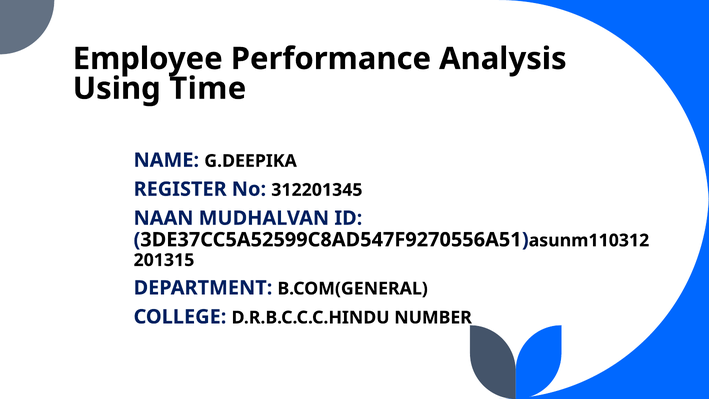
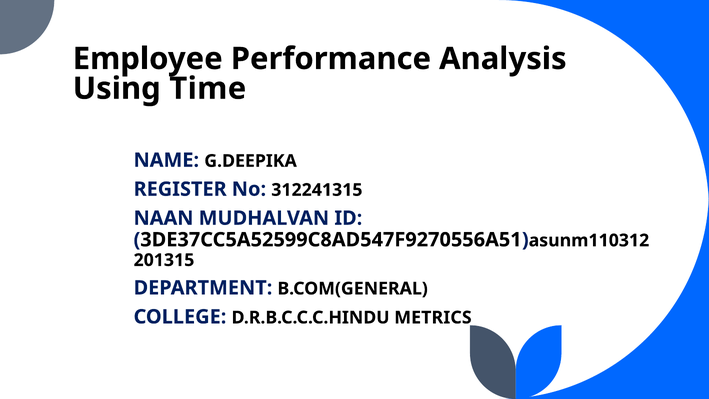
312201345: 312201345 -> 312241315
NUMBER: NUMBER -> METRICS
